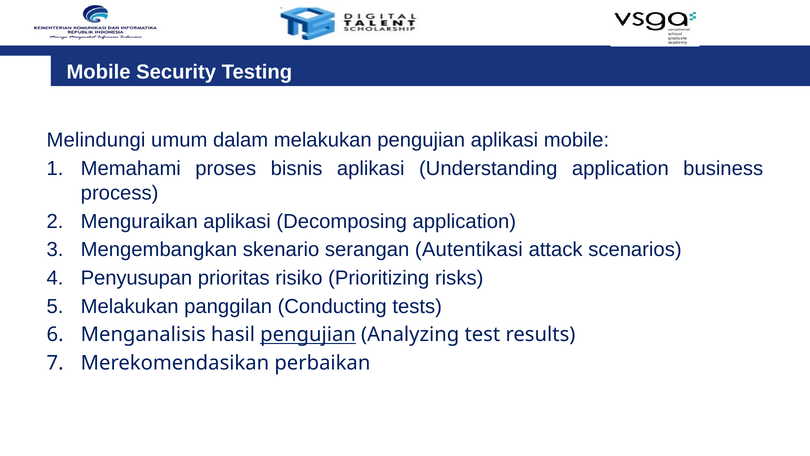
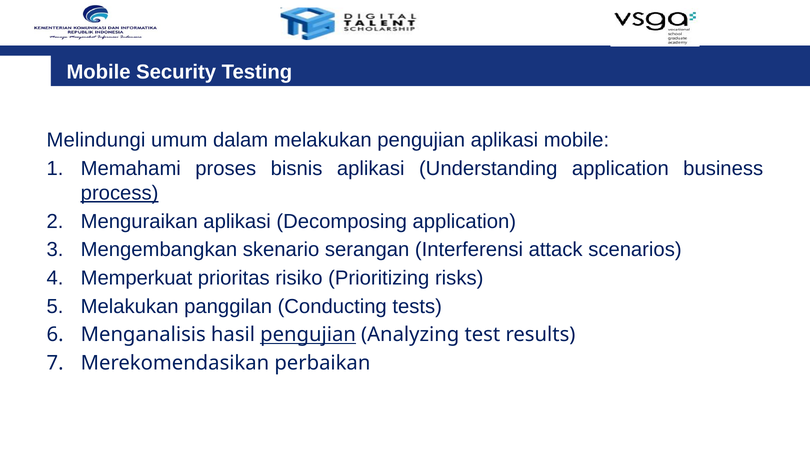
process underline: none -> present
Autentikasi: Autentikasi -> Interferensi
Penyusupan: Penyusupan -> Memperkuat
